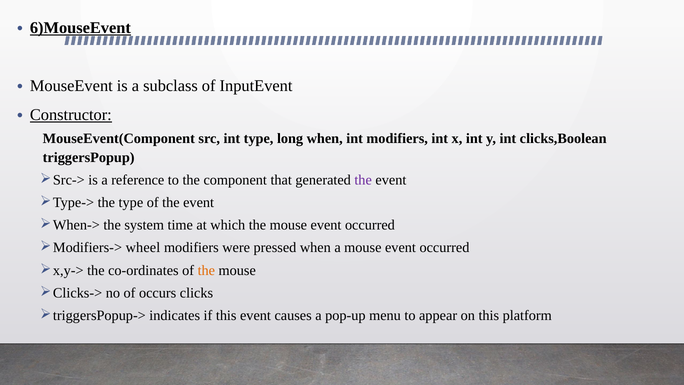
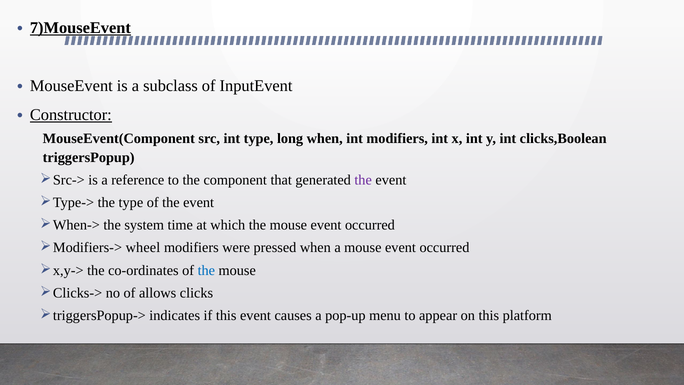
6)MouseEvent: 6)MouseEvent -> 7)MouseEvent
the at (206, 270) colour: orange -> blue
occurs: occurs -> allows
